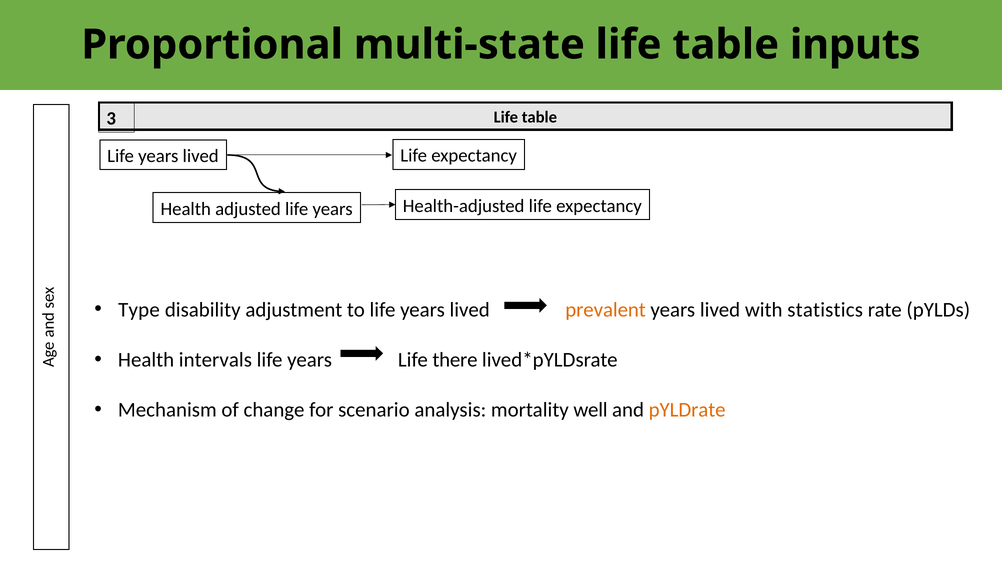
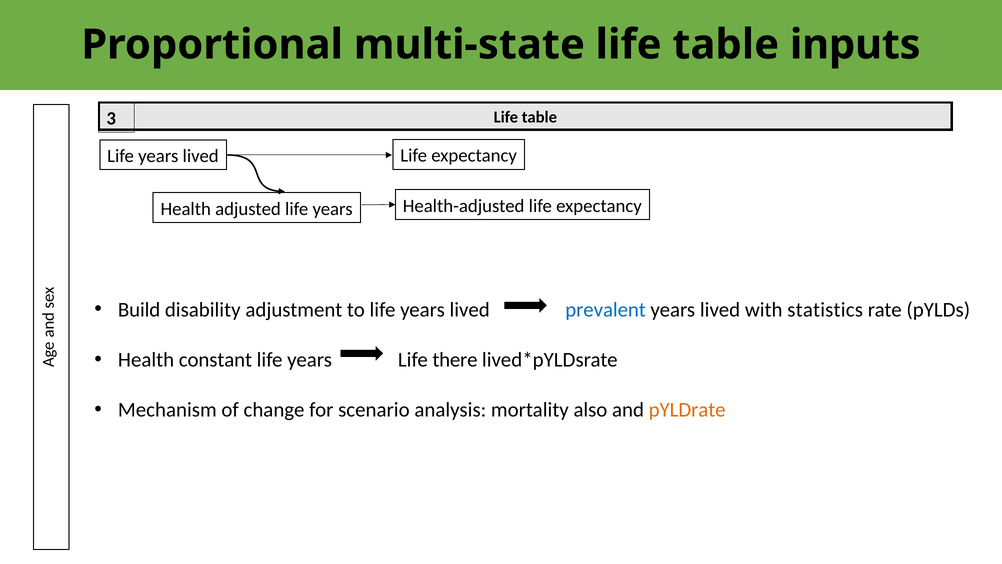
Type: Type -> Build
prevalent colour: orange -> blue
intervals: intervals -> constant
well: well -> also
